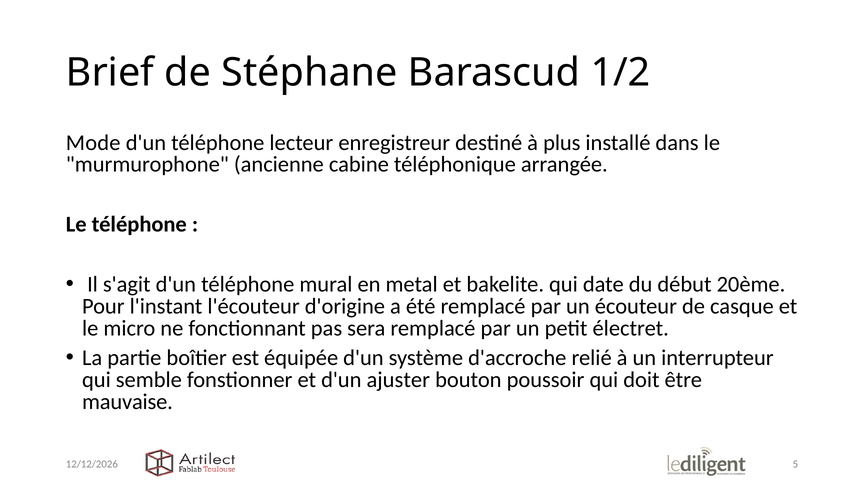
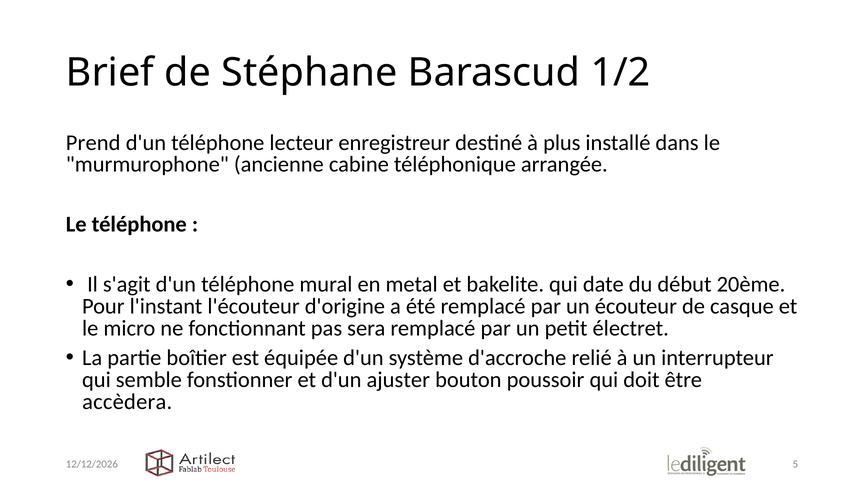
Mode: Mode -> Prend
mauvaise: mauvaise -> accèdera
